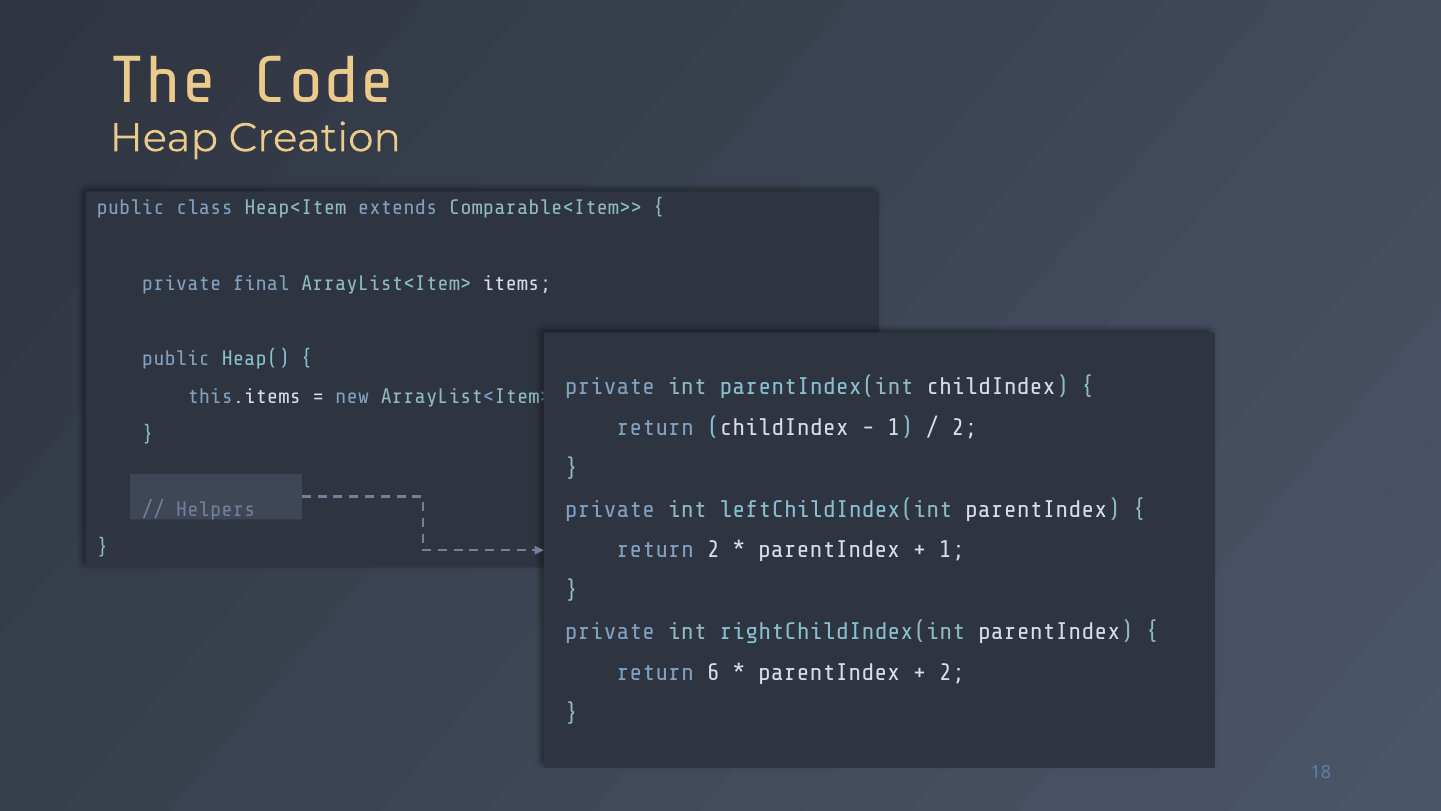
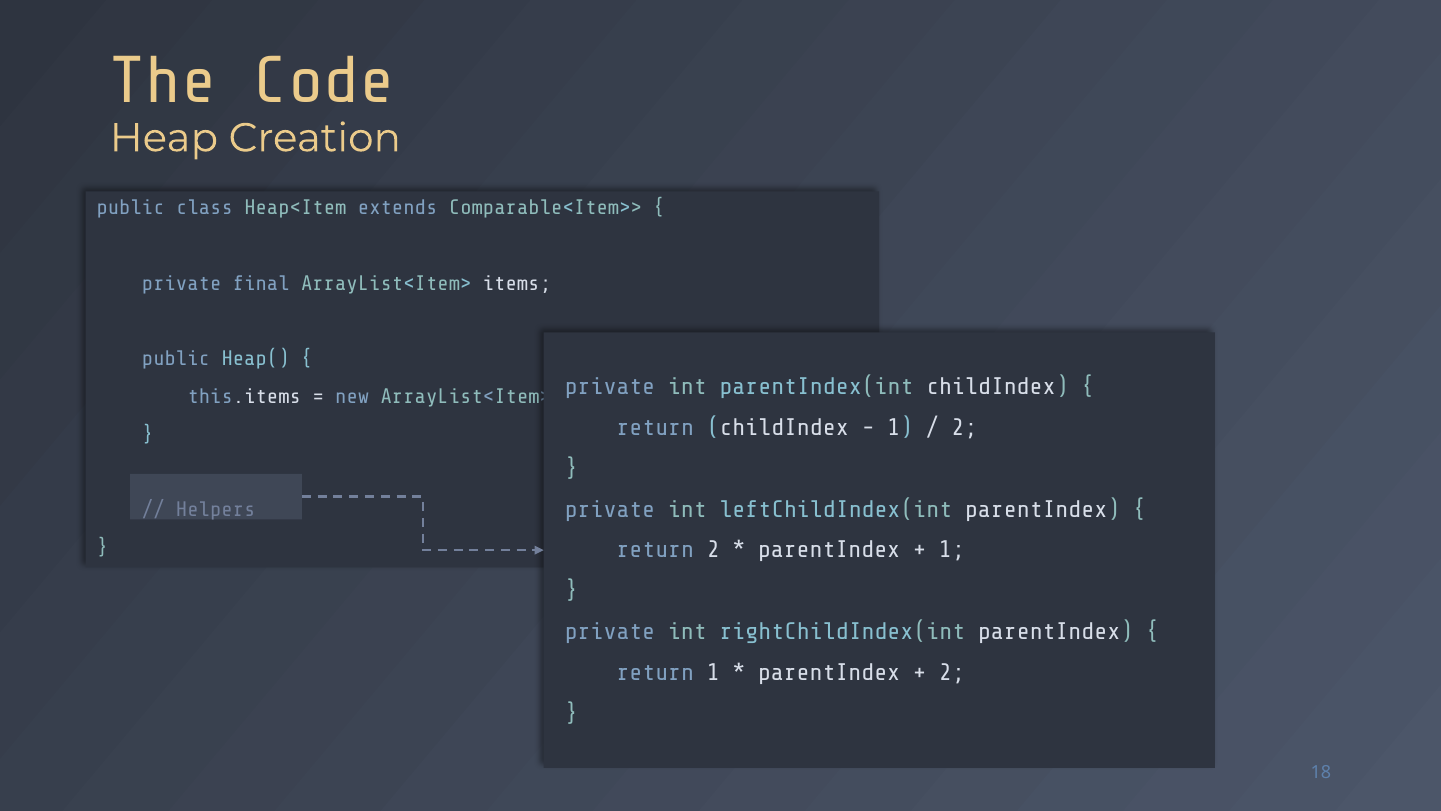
return 6: 6 -> 1
